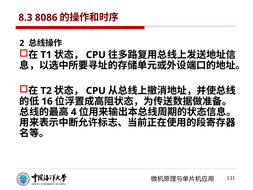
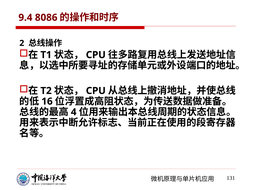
8.3: 8.3 -> 9.4
